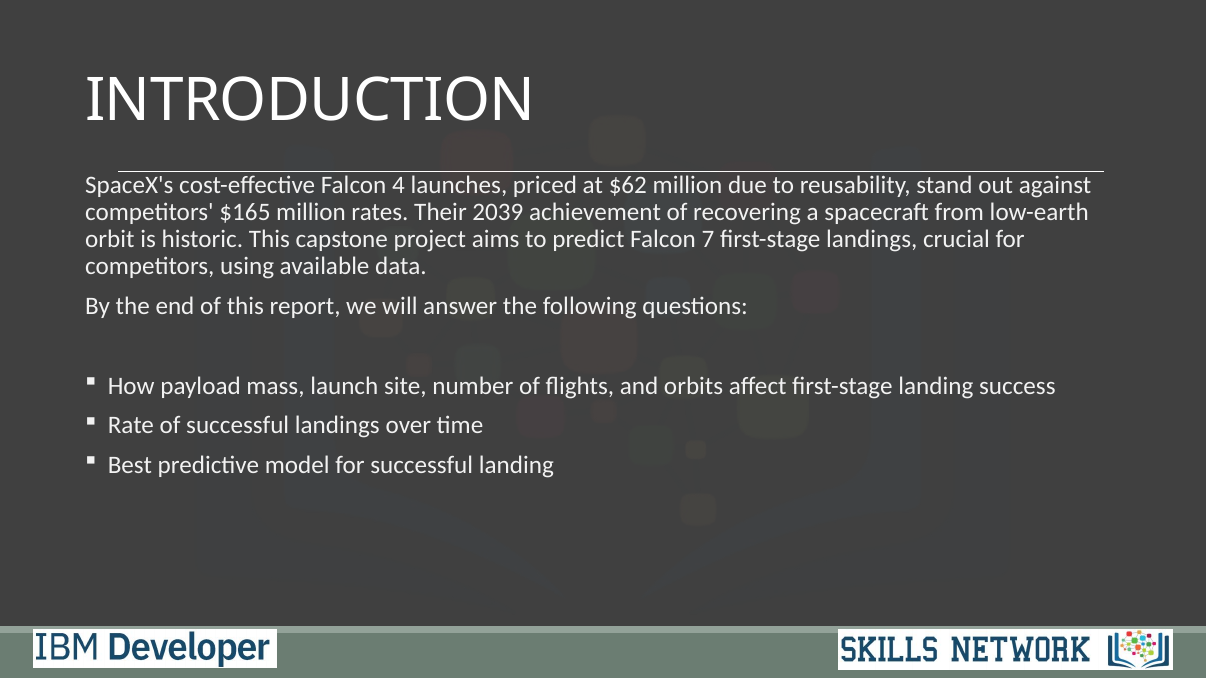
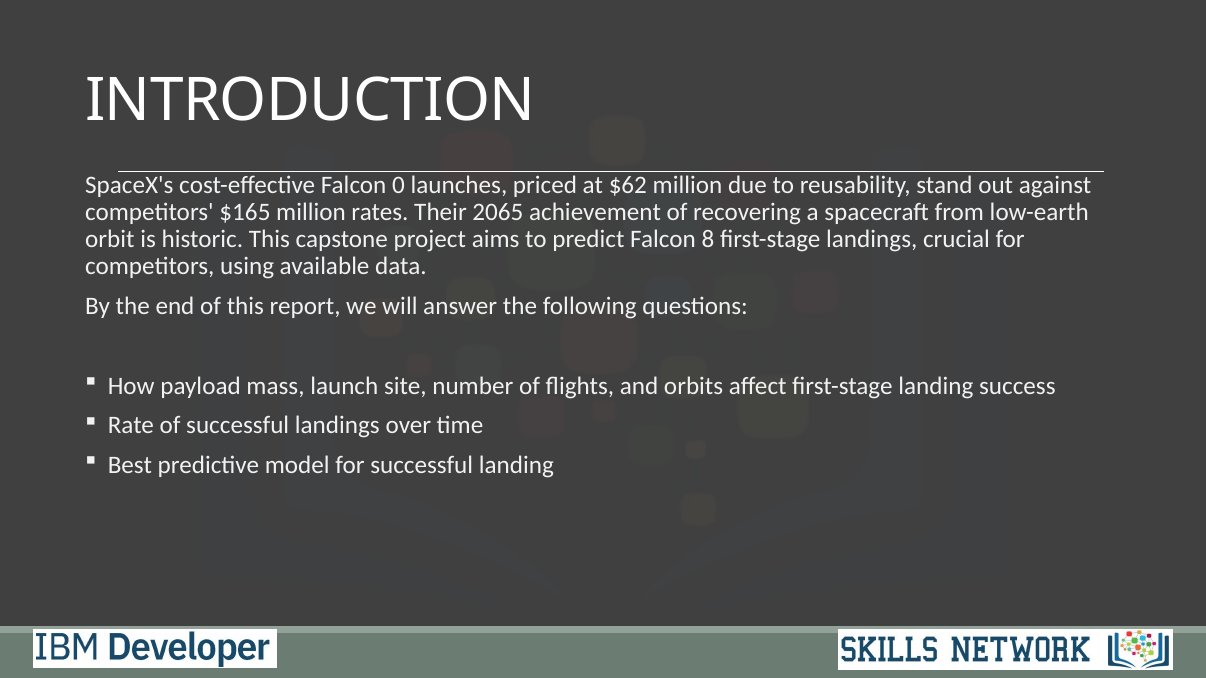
4: 4 -> 0
2039: 2039 -> 2065
7: 7 -> 8
